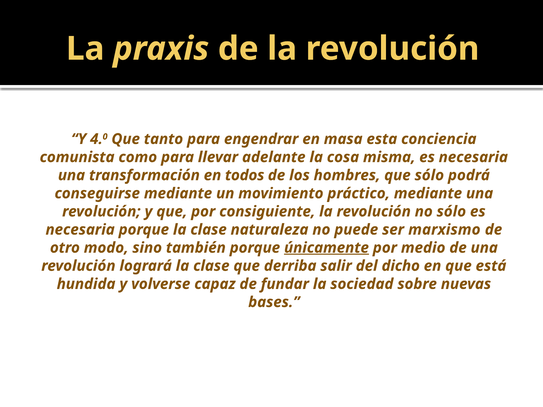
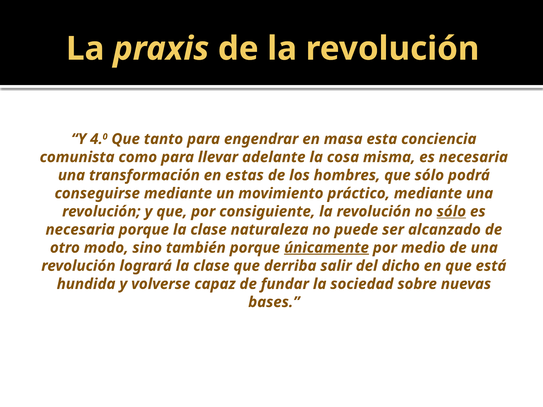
todos: todos -> estas
sólo at (451, 212) underline: none -> present
marxismo: marxismo -> alcanzado
